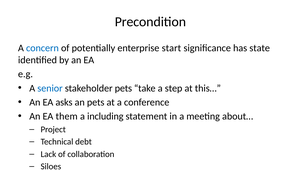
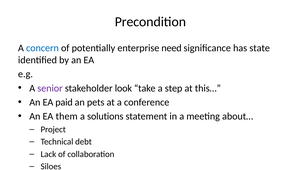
start: start -> need
senior colour: blue -> purple
stakeholder pets: pets -> look
asks: asks -> paid
including: including -> solutions
